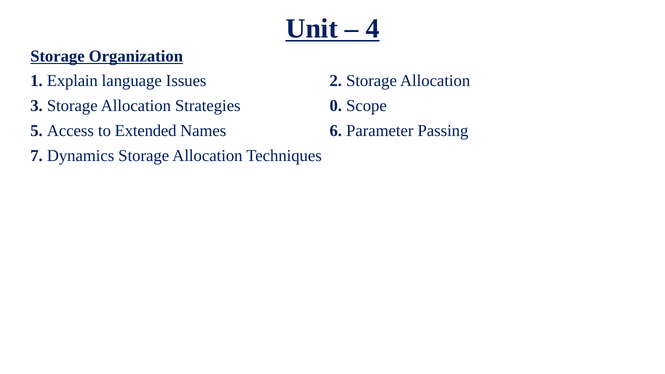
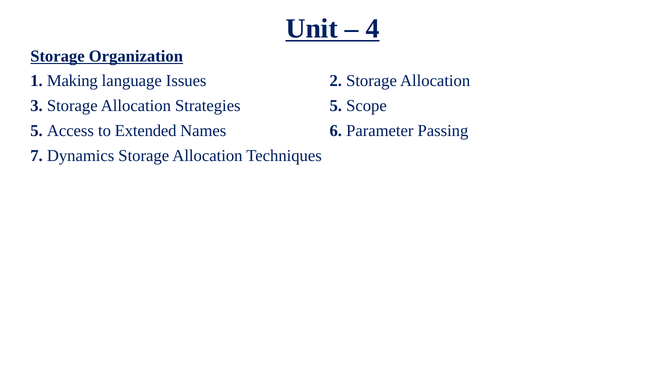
Explain: Explain -> Making
Strategies 0: 0 -> 5
